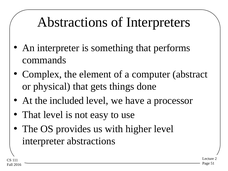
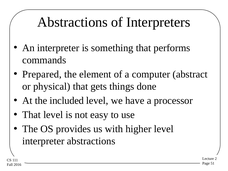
Complex: Complex -> Prepared
